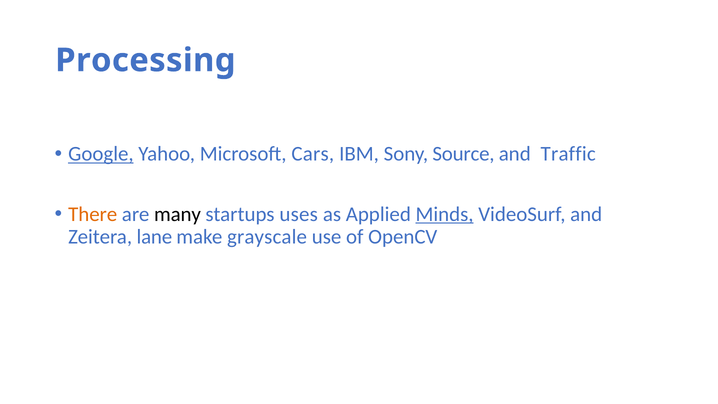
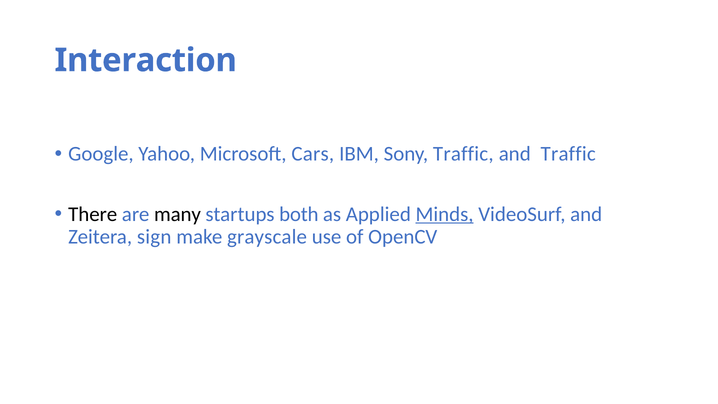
Processing: Processing -> Interaction
Google underline: present -> none
Sony Source: Source -> Traffic
There colour: orange -> black
uses: uses -> both
lane: lane -> sign
